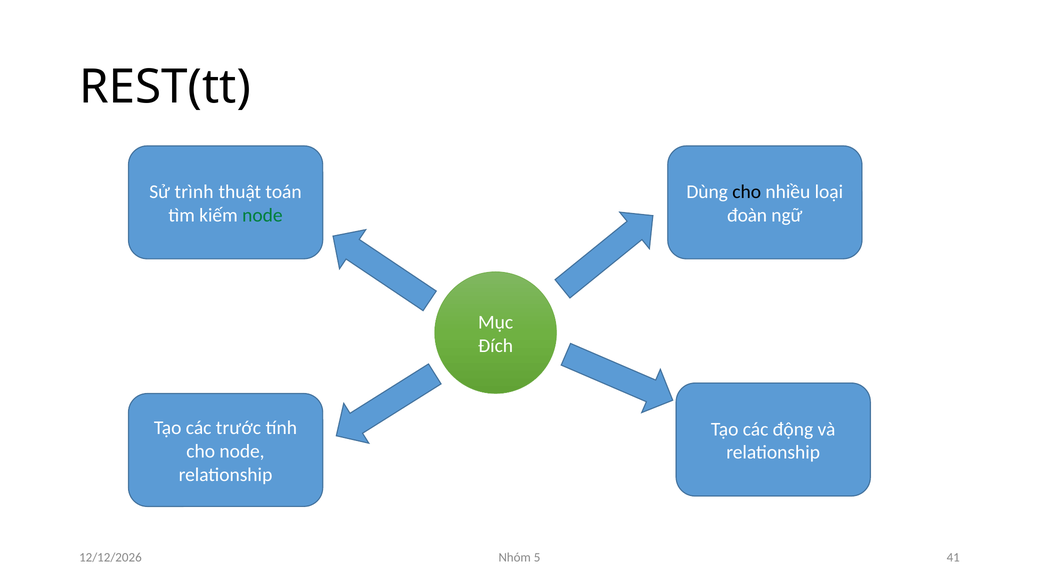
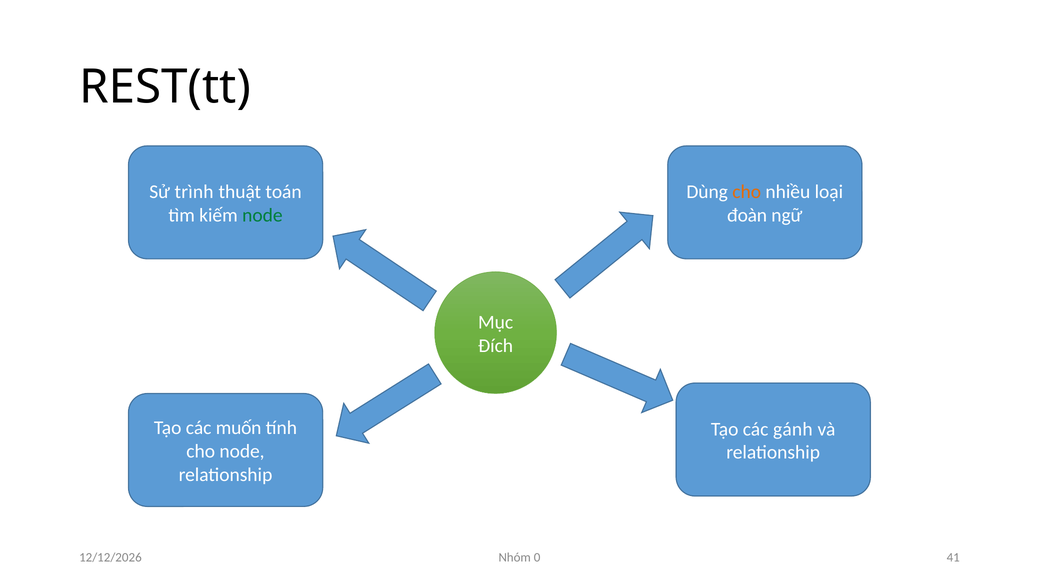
cho at (747, 192) colour: black -> orange
trước: trước -> muốn
động: động -> gánh
5: 5 -> 0
